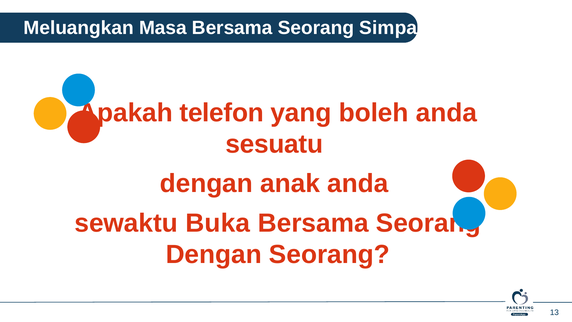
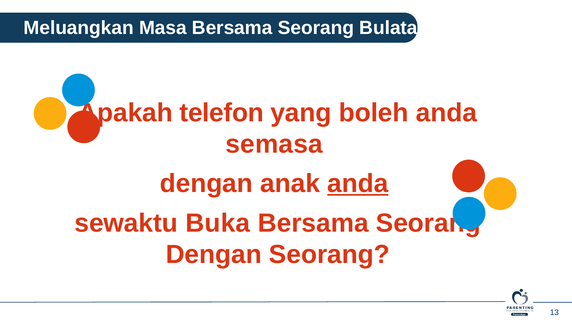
Simpan: Simpan -> Bulatan
sesuatu: sesuatu -> semasa
anda at (358, 183) underline: none -> present
